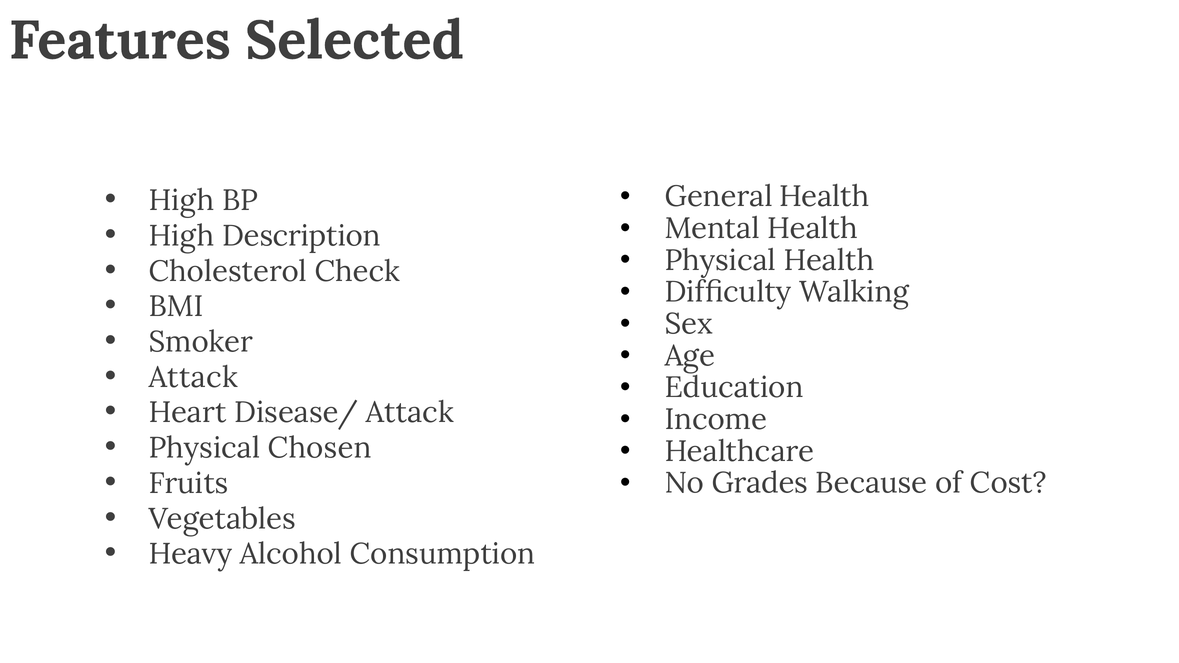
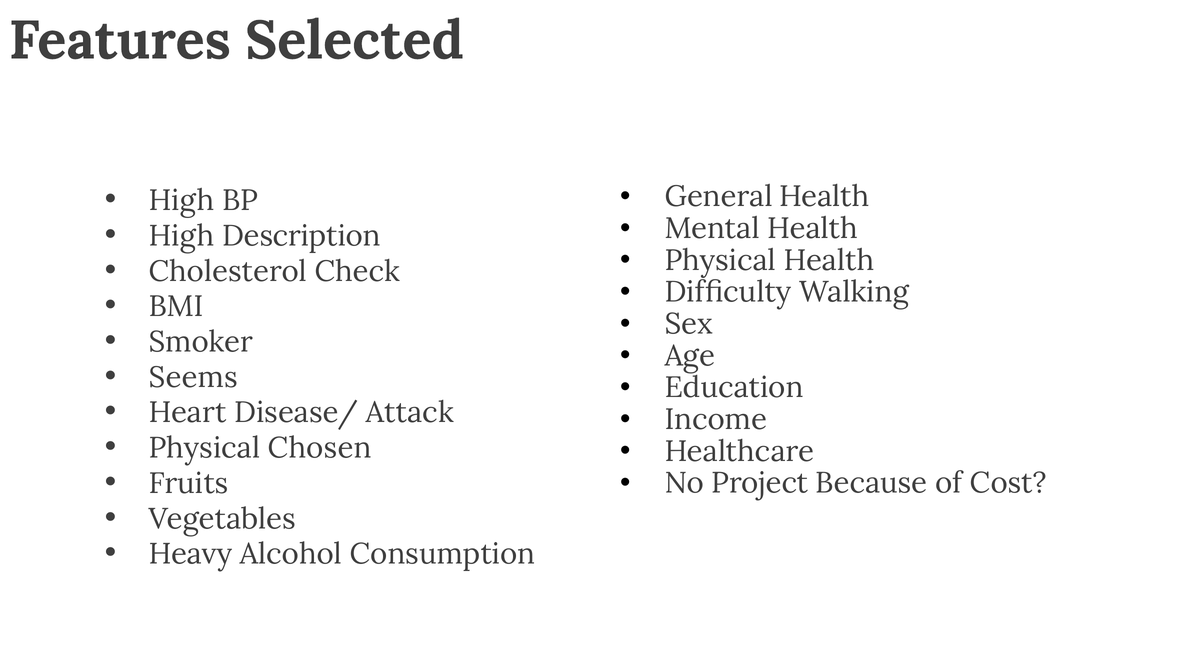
Attack at (193, 378): Attack -> Seems
Grades: Grades -> Project
